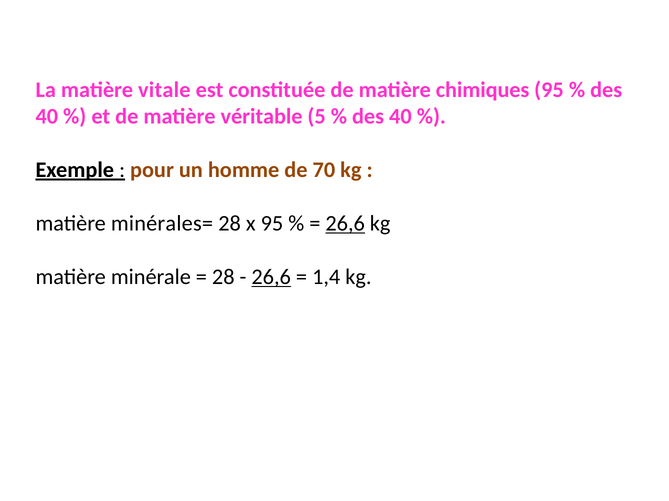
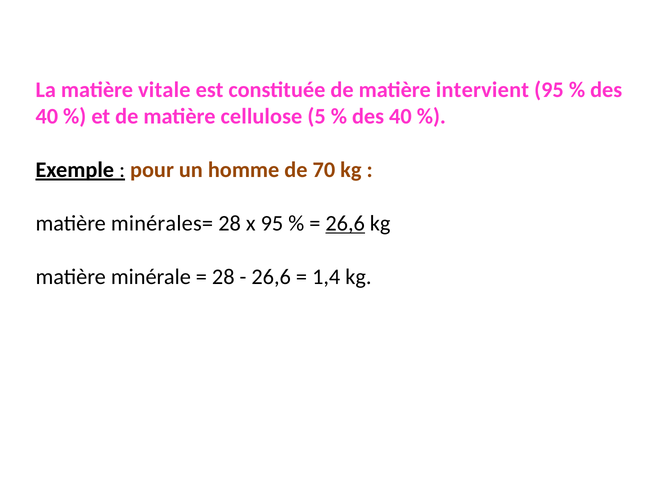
chimiques: chimiques -> intervient
véritable: véritable -> cellulose
26,6 at (271, 277) underline: present -> none
